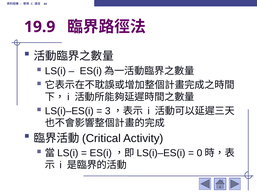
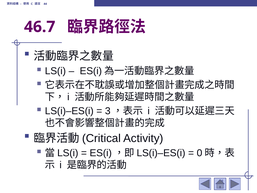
19.9: 19.9 -> 46.7
